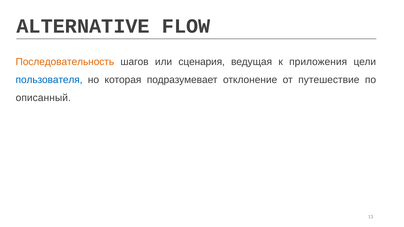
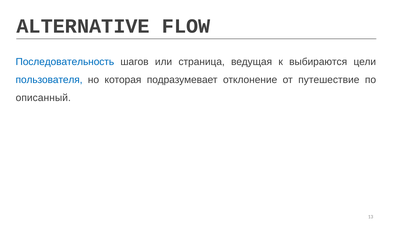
Последовательность colour: orange -> blue
сценария: сценария -> страница
приложения: приложения -> выбираются
